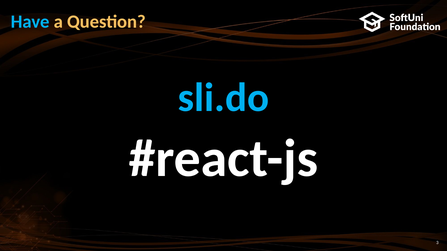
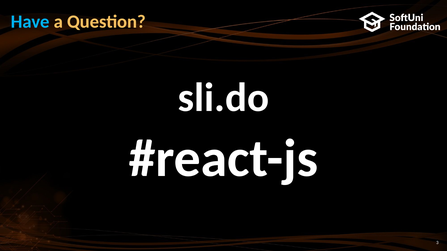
sli.do colour: light blue -> white
